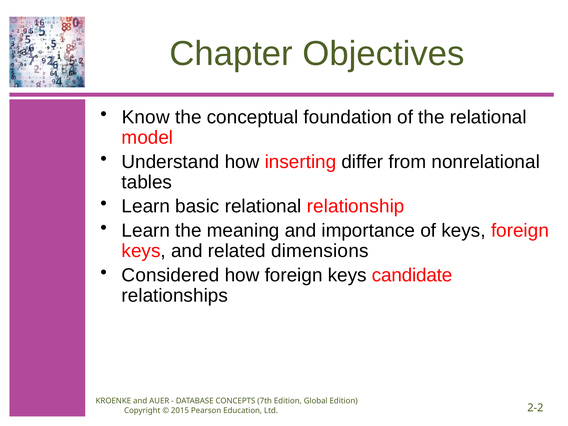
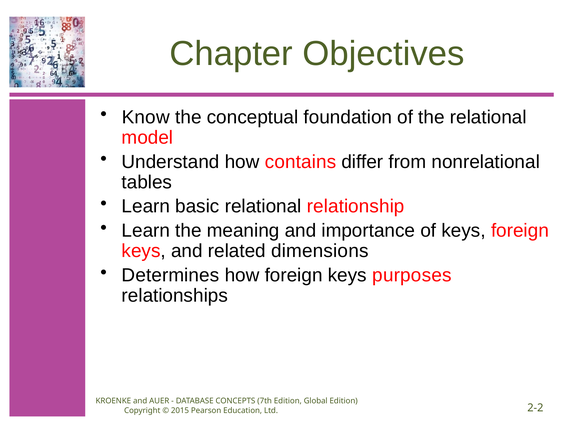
inserting: inserting -> contains
Considered: Considered -> Determines
candidate: candidate -> purposes
